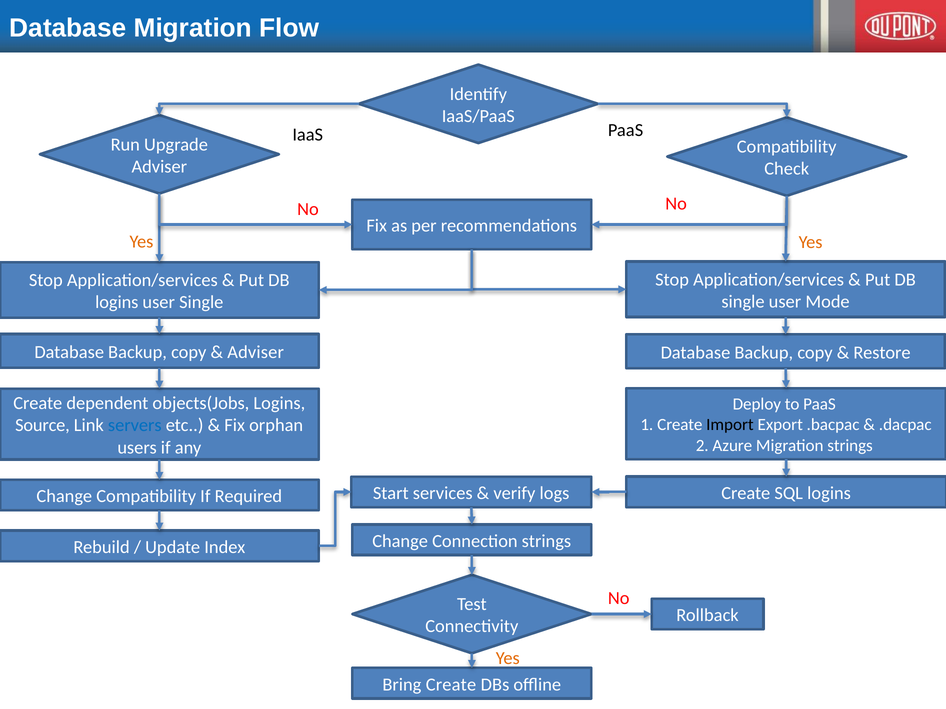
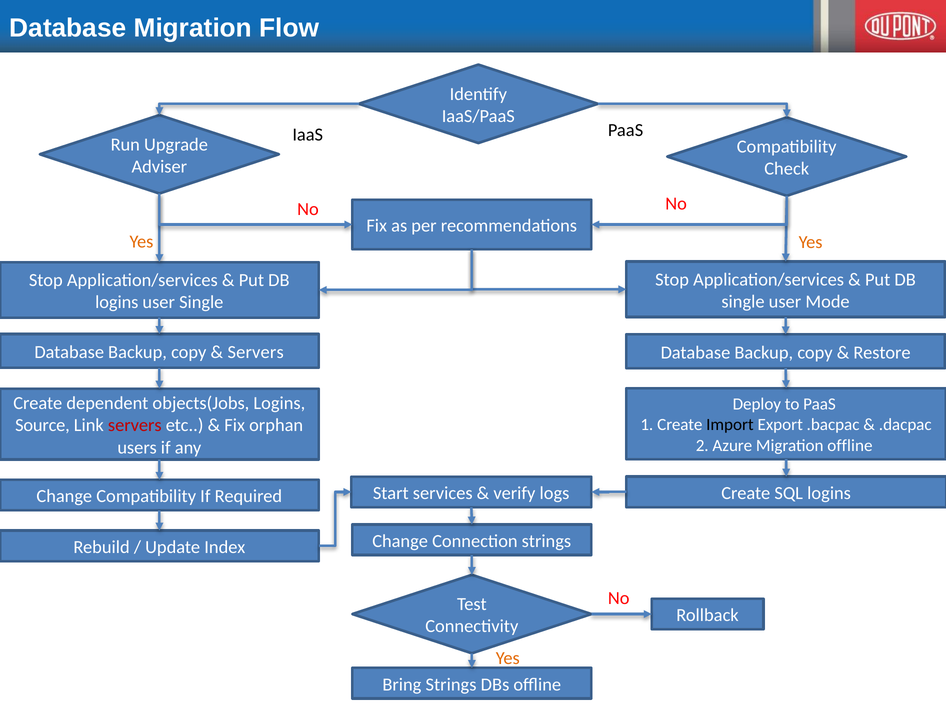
Adviser at (256, 352): Adviser -> Servers
servers at (135, 426) colour: blue -> red
Migration strings: strings -> offline
Bring Create: Create -> Strings
